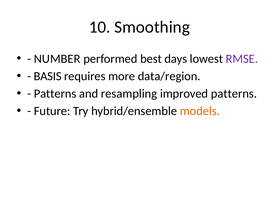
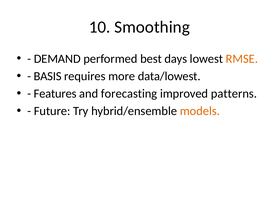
NUMBER: NUMBER -> DEMAND
RMSE colour: purple -> orange
data/region: data/region -> data/lowest
Patterns at (55, 93): Patterns -> Features
resampling: resampling -> forecasting
